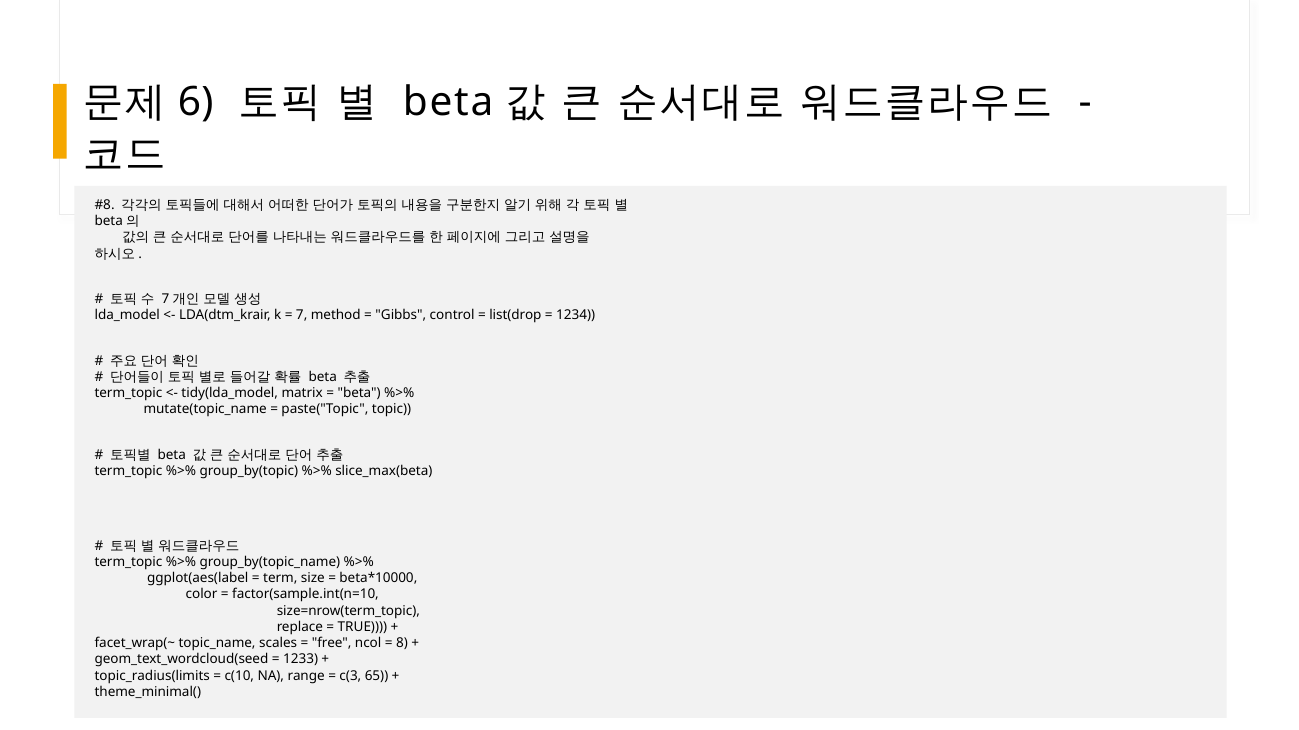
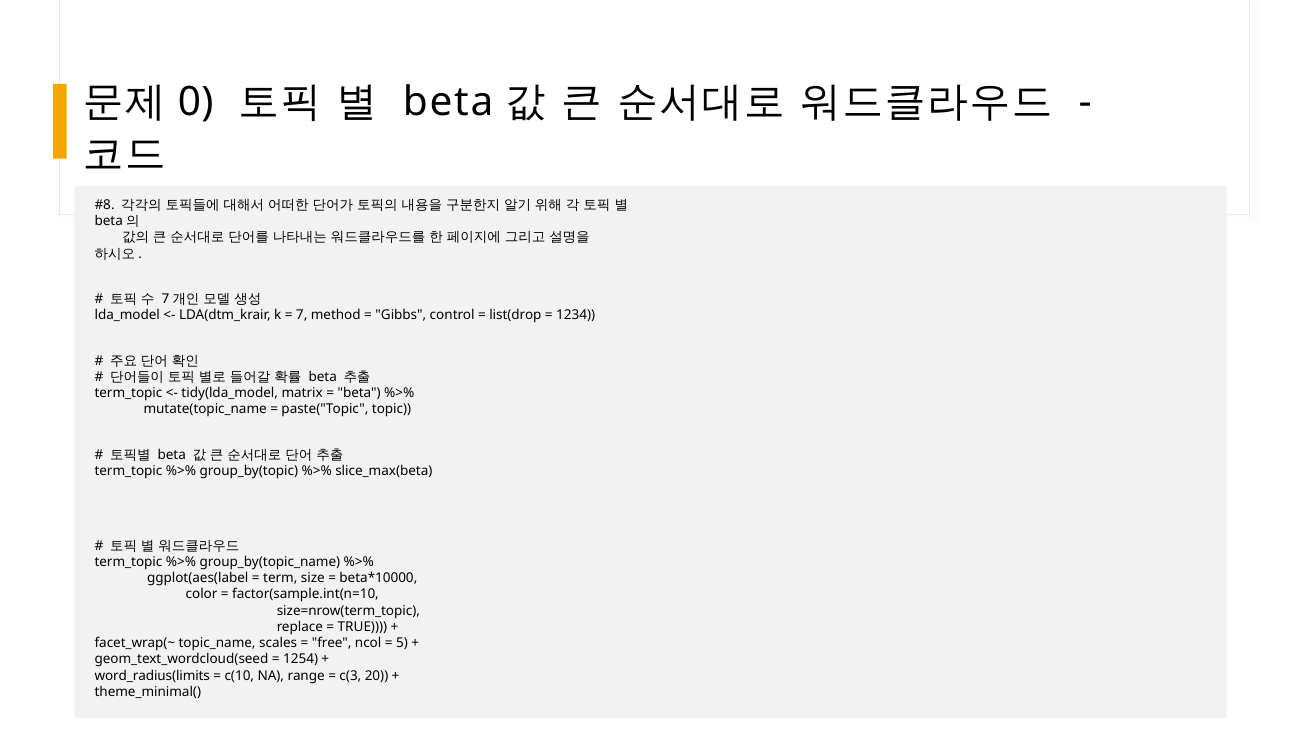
6: 6 -> 0
8: 8 -> 5
1233: 1233 -> 1254
topic_radius(limits: topic_radius(limits -> word_radius(limits
65: 65 -> 20
